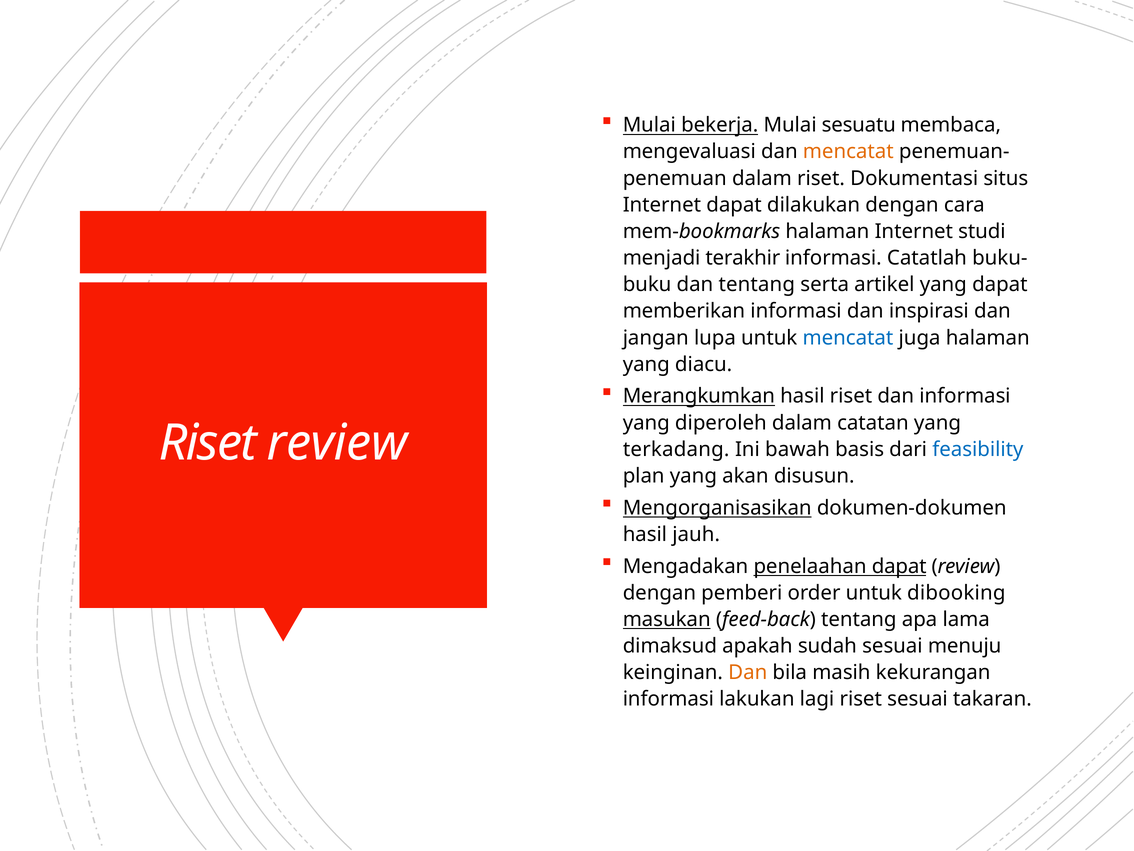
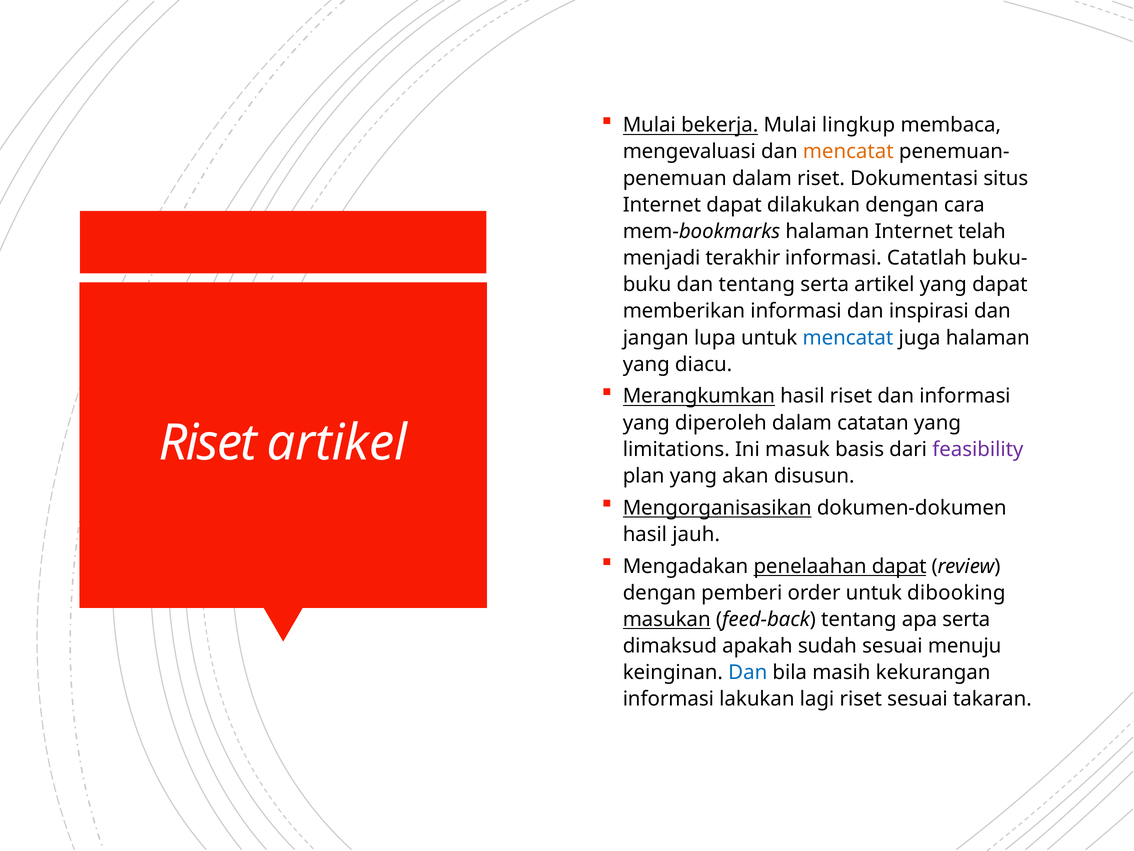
sesuatu: sesuatu -> lingkup
studi: studi -> telah
Riset review: review -> artikel
terkadang: terkadang -> limitations
bawah: bawah -> masuk
feasibility colour: blue -> purple
apa lama: lama -> serta
Dan at (748, 672) colour: orange -> blue
